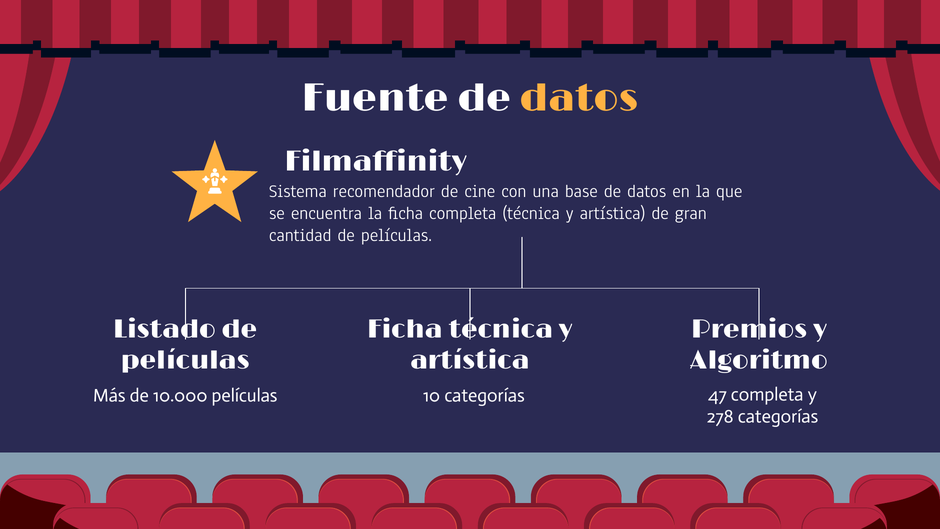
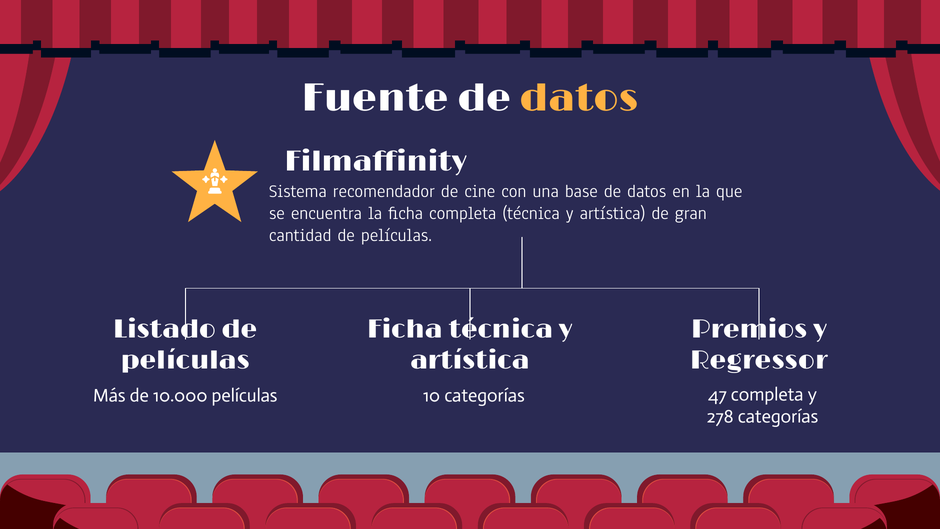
Algoritmo: Algoritmo -> Regressor
